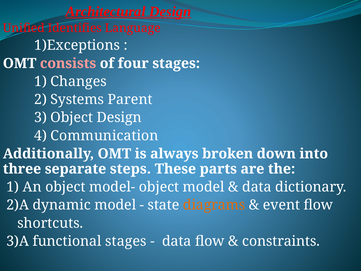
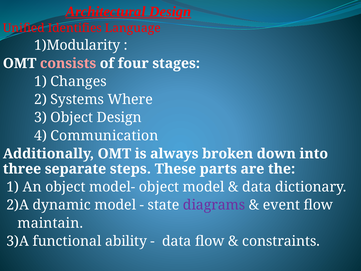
1)Exceptions: 1)Exceptions -> 1)Modularity
Parent: Parent -> Where
diagrams colour: orange -> purple
shortcuts: shortcuts -> maintain
functional stages: stages -> ability
